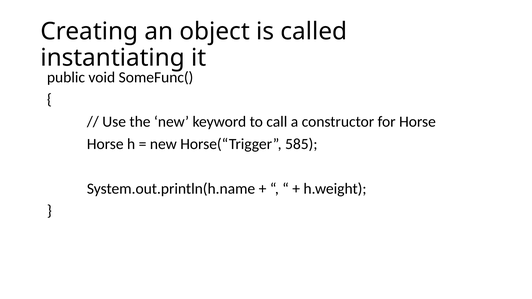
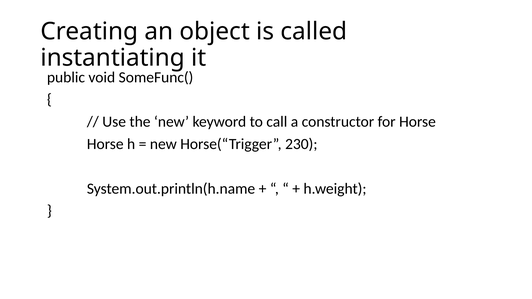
585: 585 -> 230
